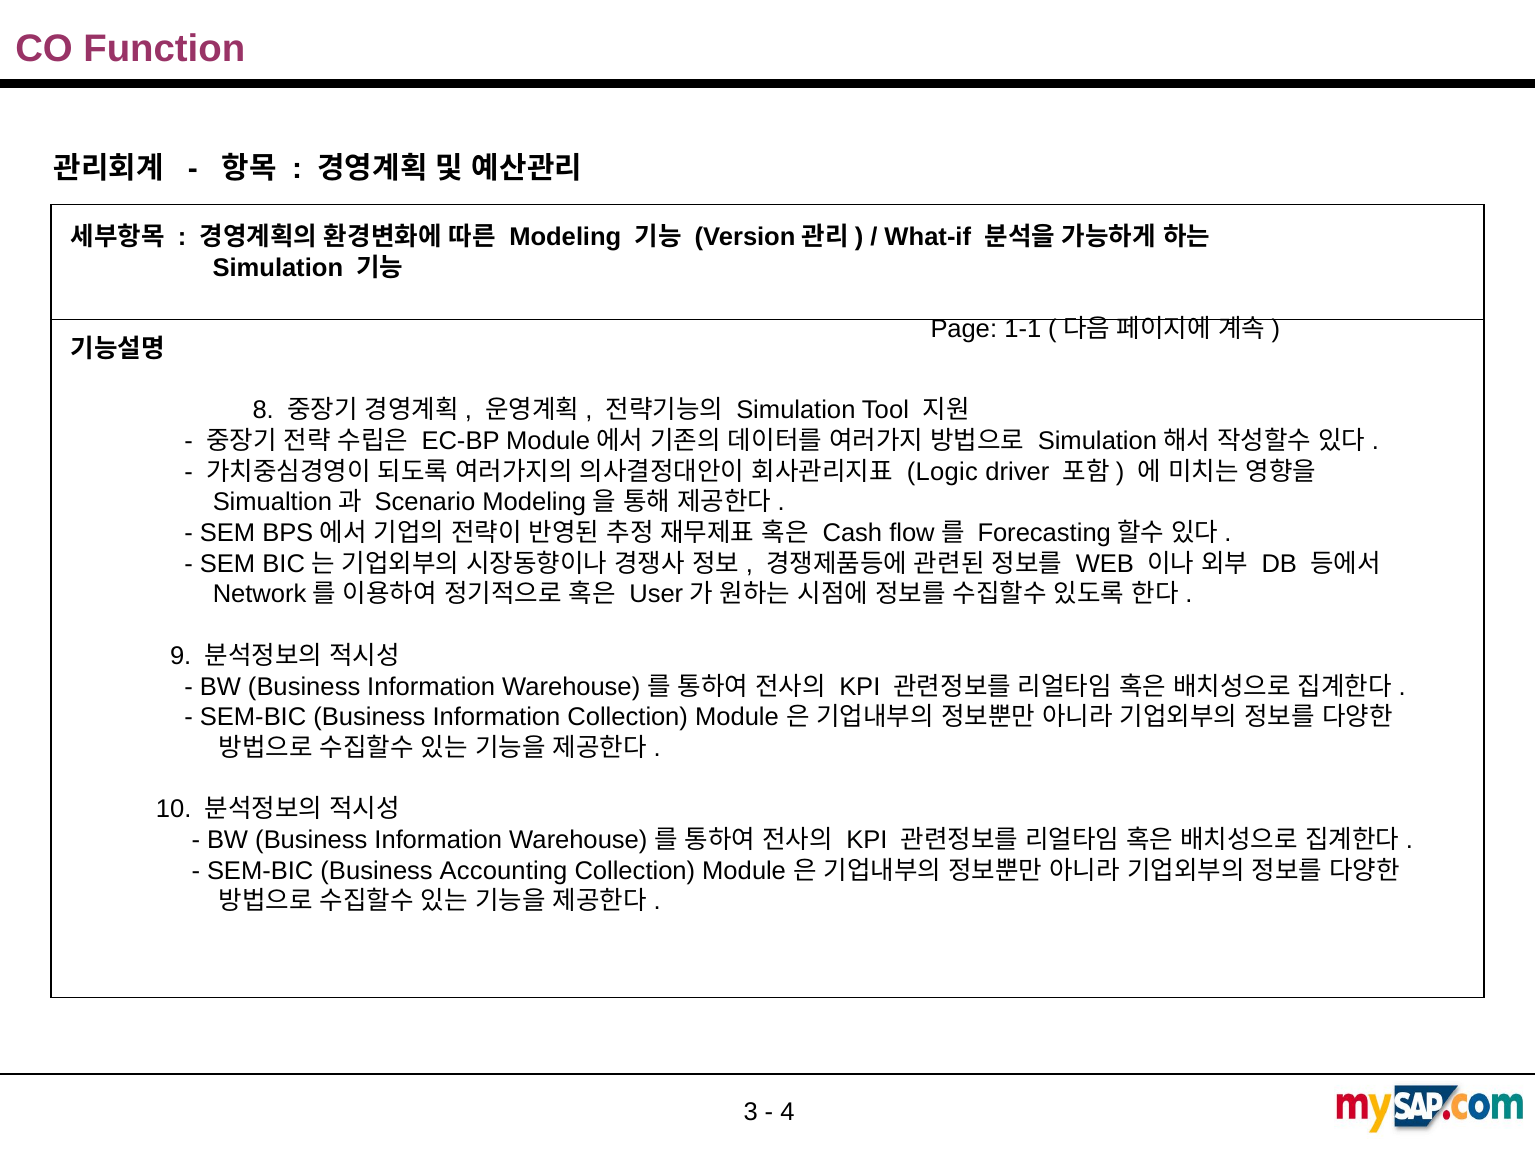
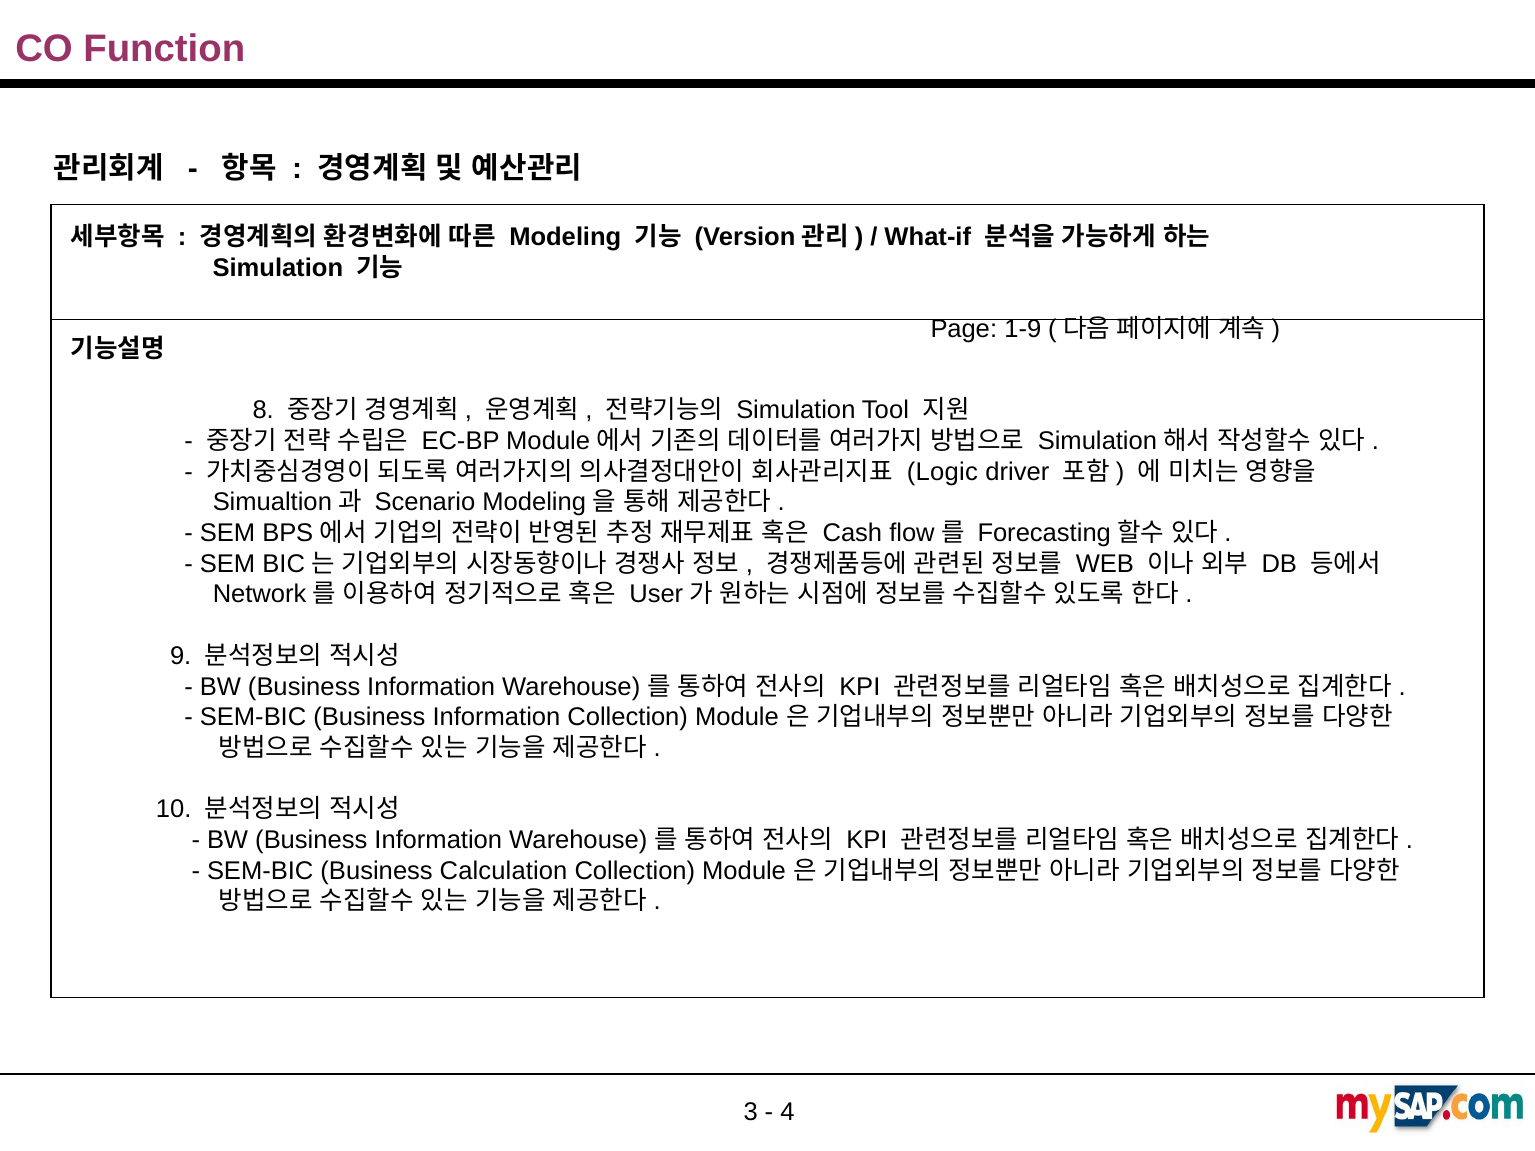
1-1: 1-1 -> 1-9
Accounting: Accounting -> Calculation
